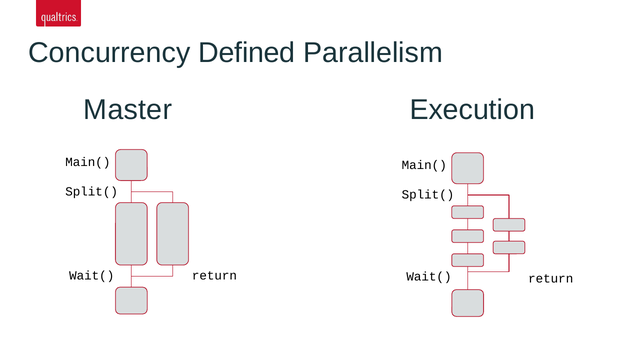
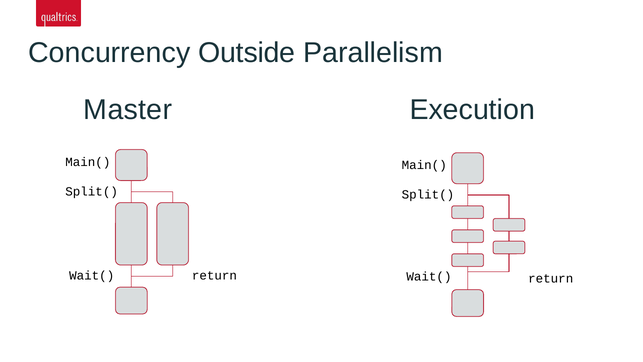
Defined: Defined -> Outside
